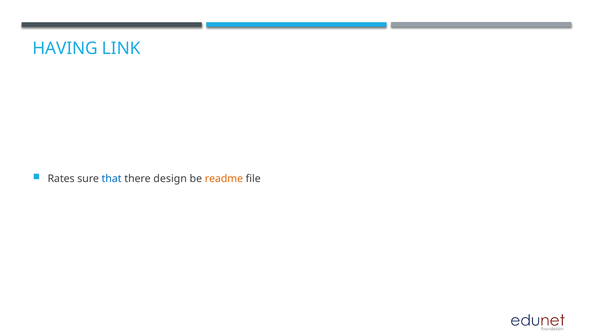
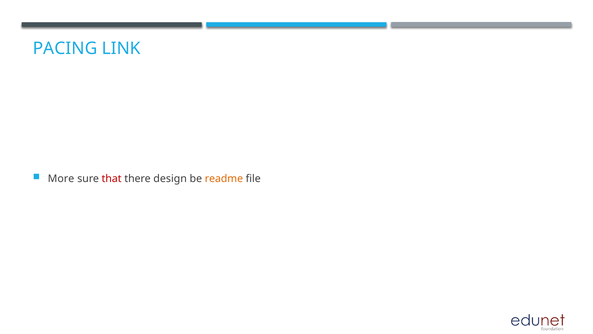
HAVING: HAVING -> PACING
Rates: Rates -> More
that colour: blue -> red
